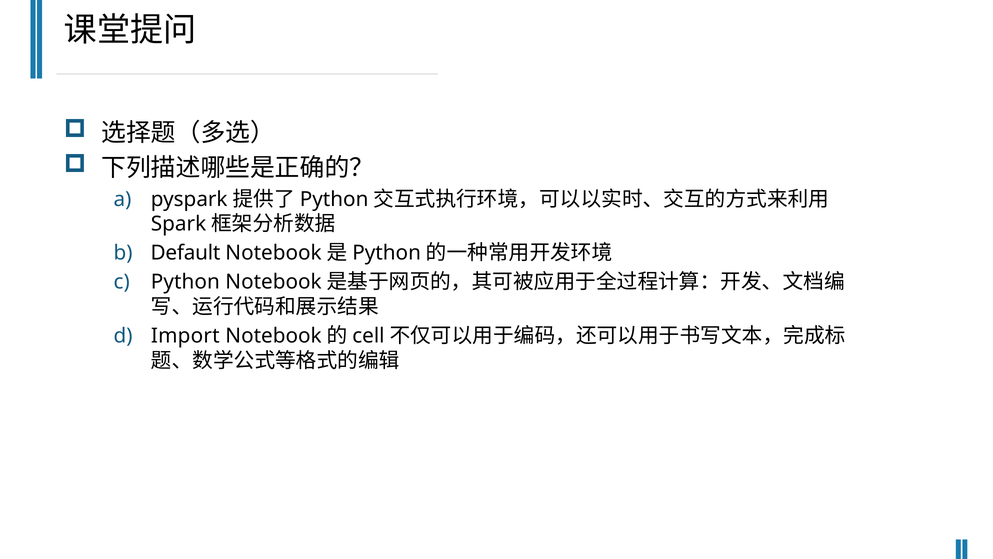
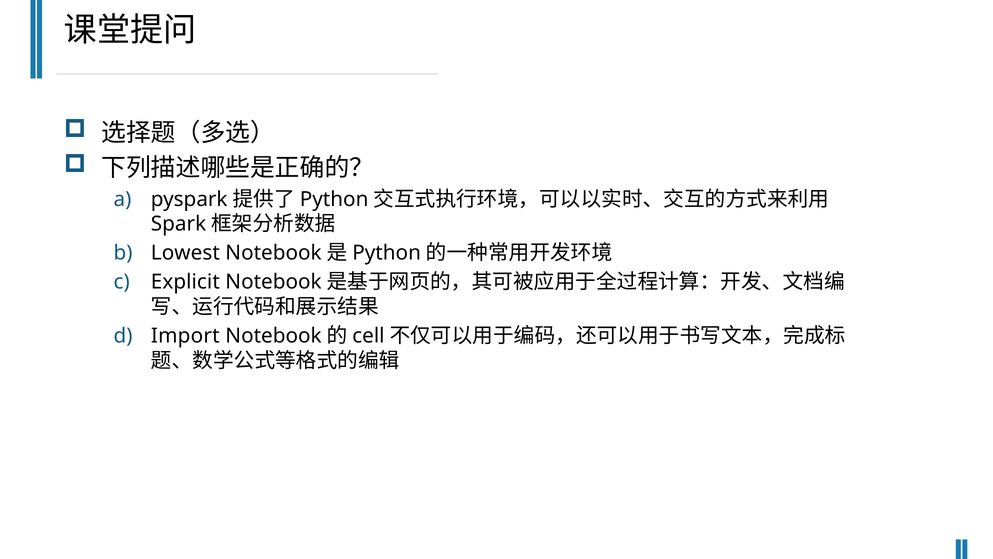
Default: Default -> Lowest
Python at (185, 282): Python -> Explicit
